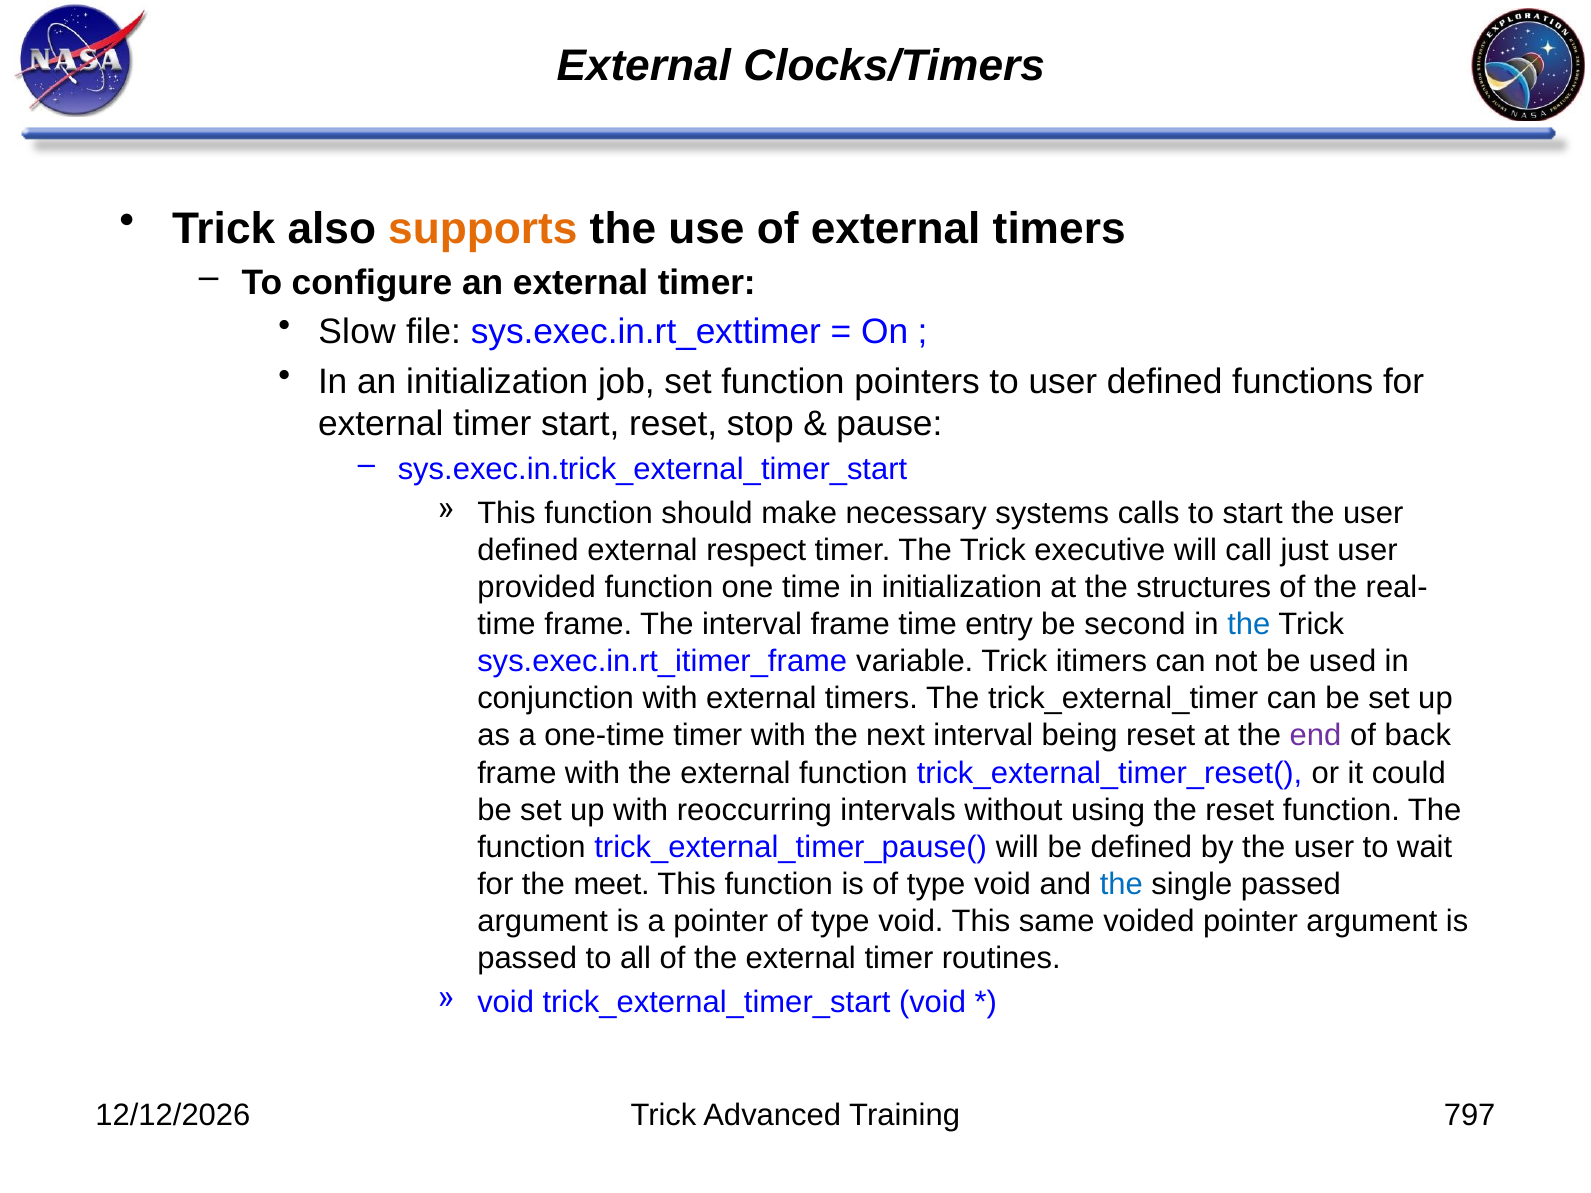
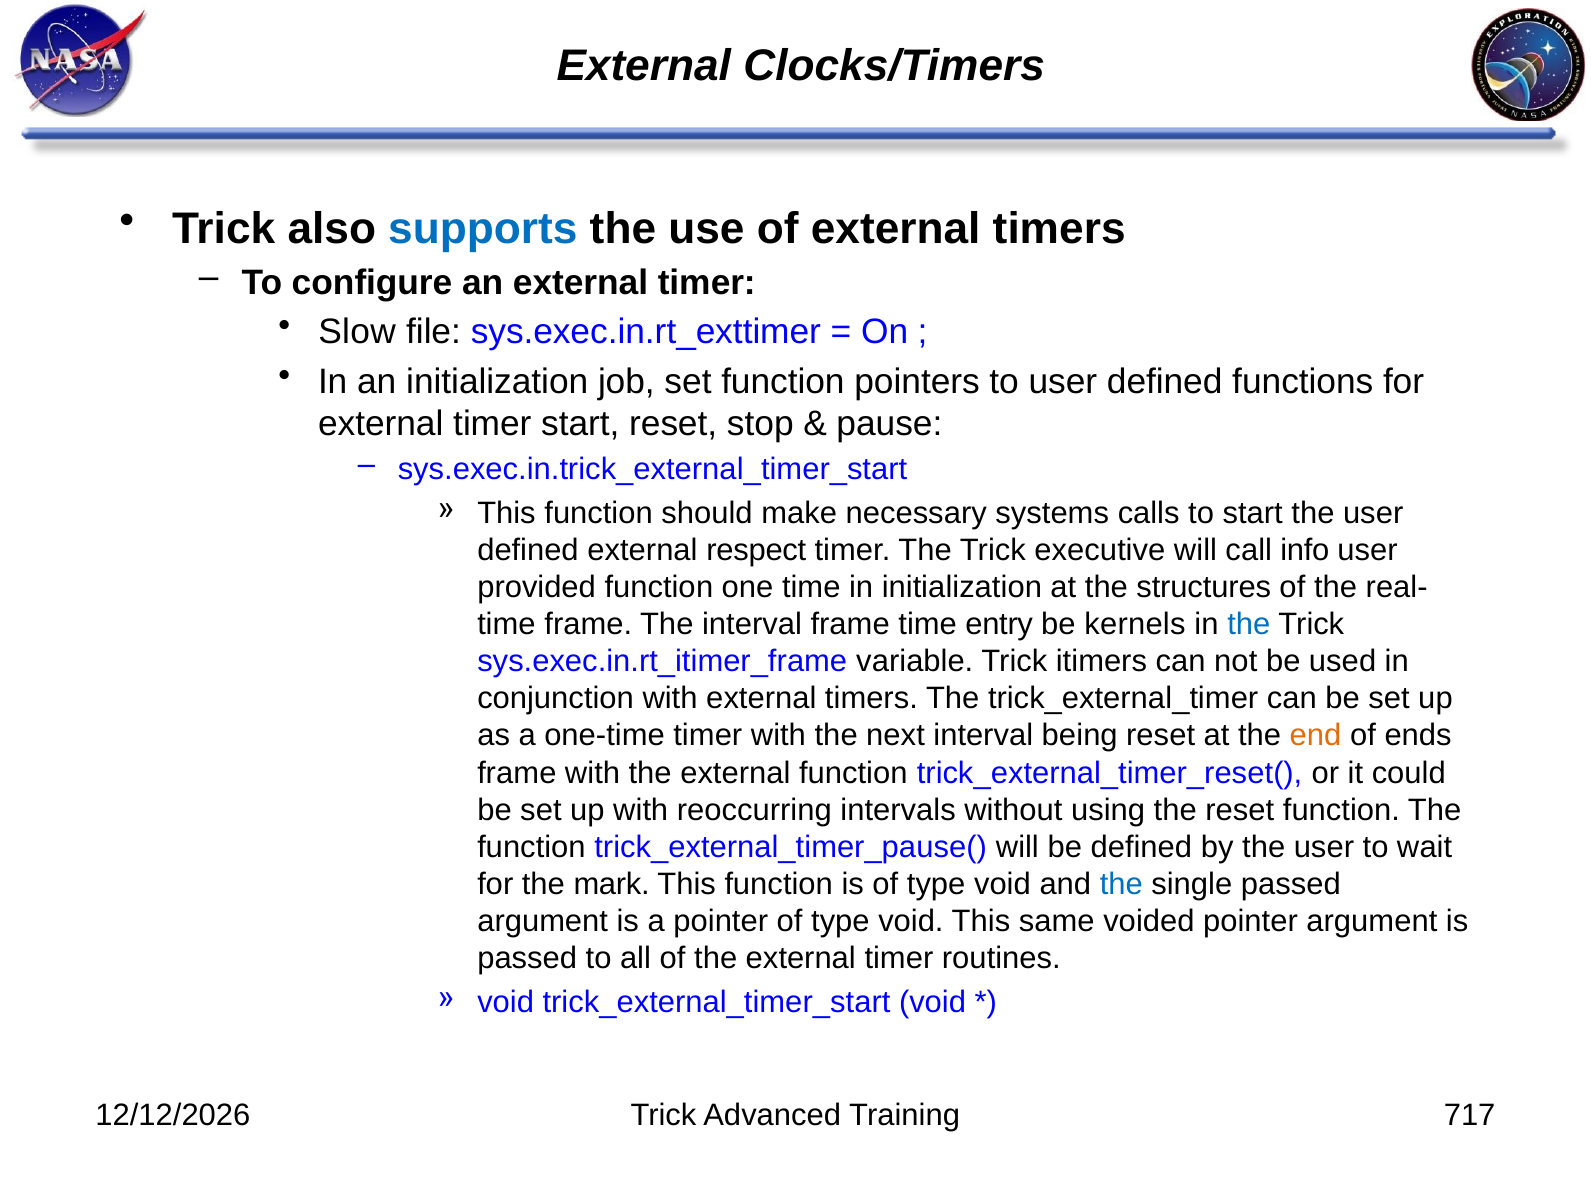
supports colour: orange -> blue
just: just -> info
second: second -> kernels
end colour: purple -> orange
back: back -> ends
meet: meet -> mark
797: 797 -> 717
